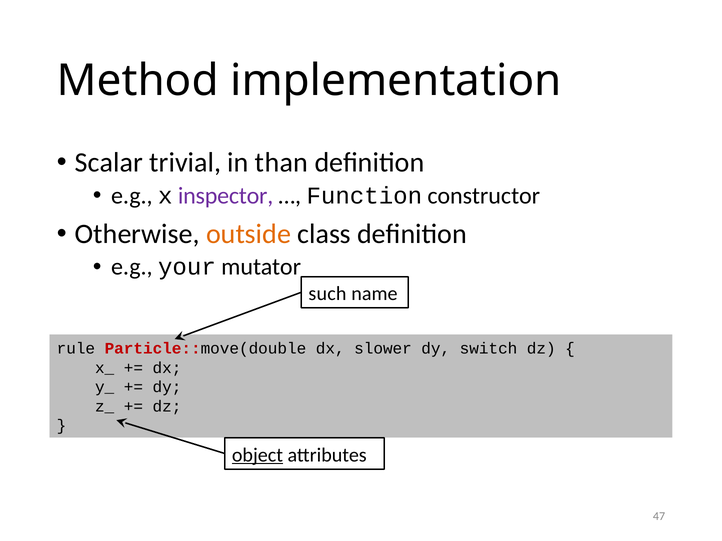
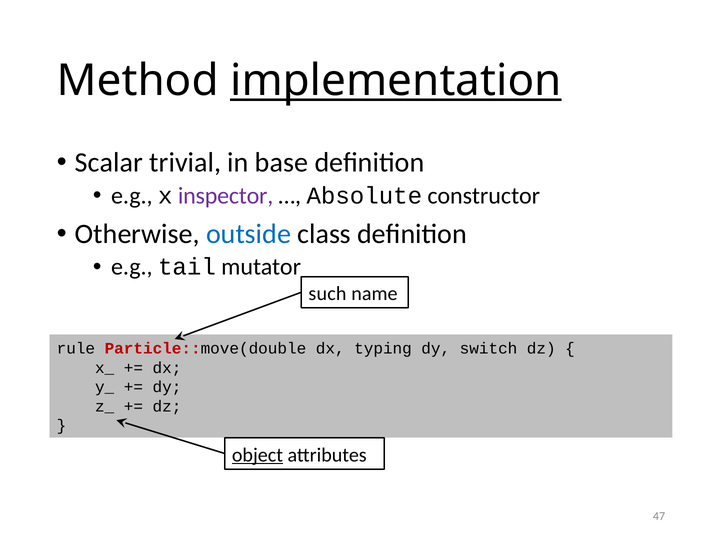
implementation underline: none -> present
than: than -> base
Function: Function -> Absolute
outside colour: orange -> blue
your: your -> tail
slower: slower -> typing
